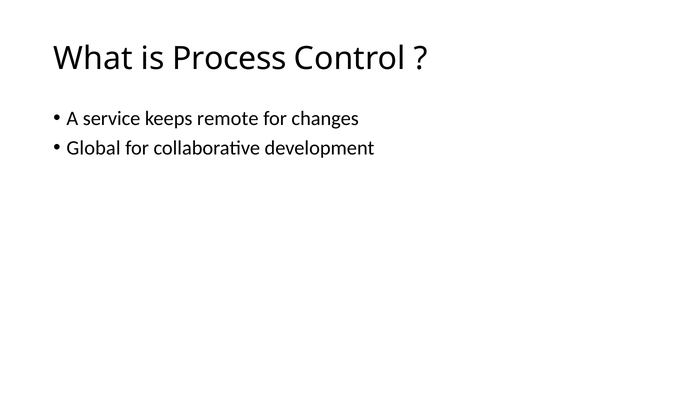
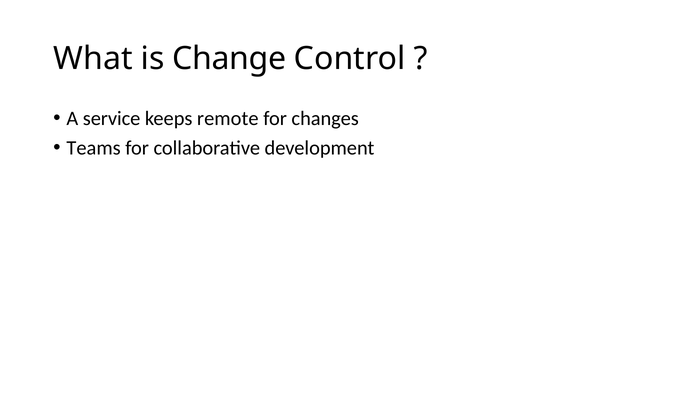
Process: Process -> Change
Global: Global -> Teams
